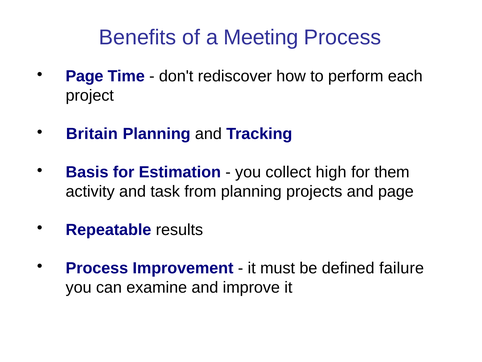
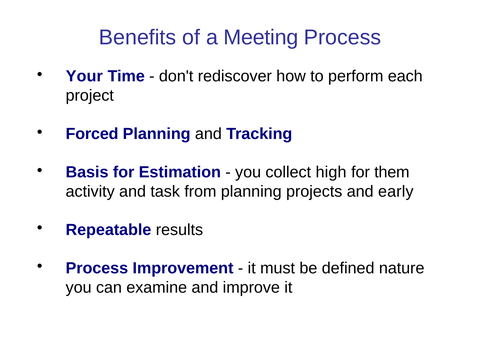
Page at (84, 76): Page -> Your
Britain: Britain -> Forced
and page: page -> early
failure: failure -> nature
